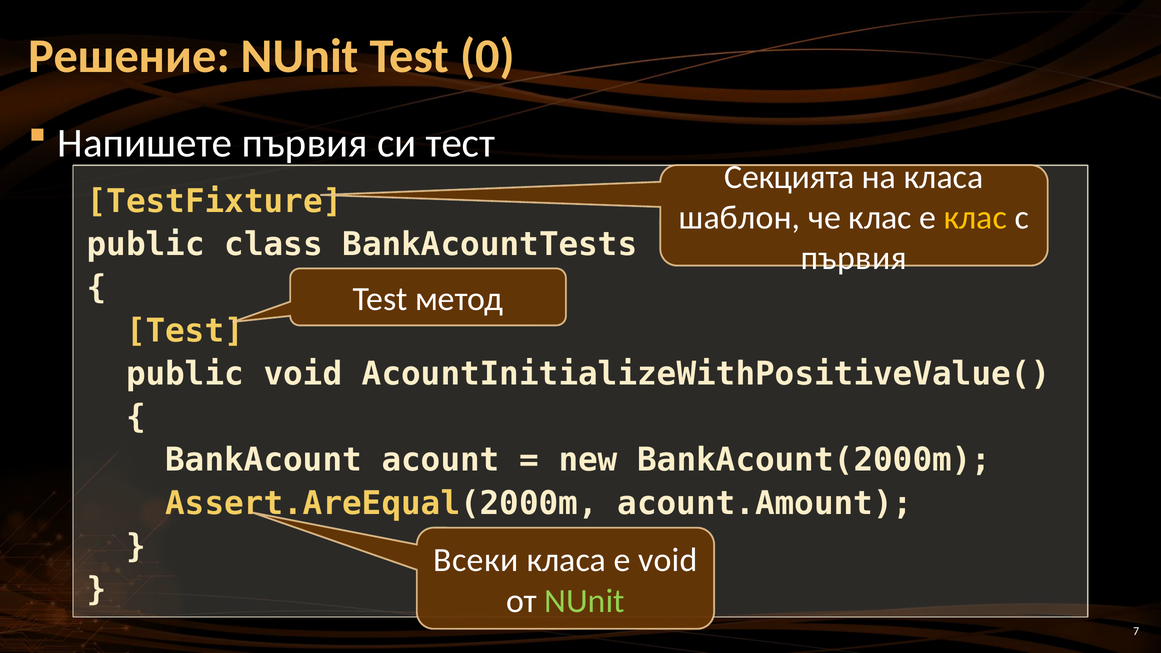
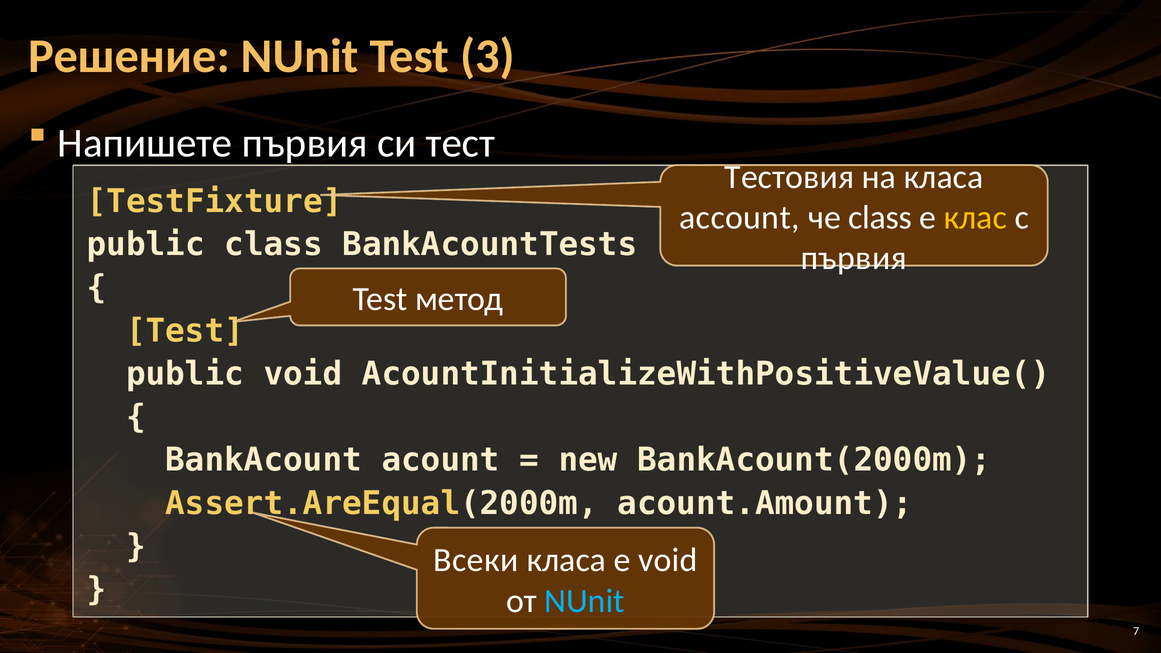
0: 0 -> 3
Секцията: Секцията -> Тестовия
шаблон: шаблон -> account
че клас: клас -> class
NUnit at (585, 601) colour: light green -> light blue
